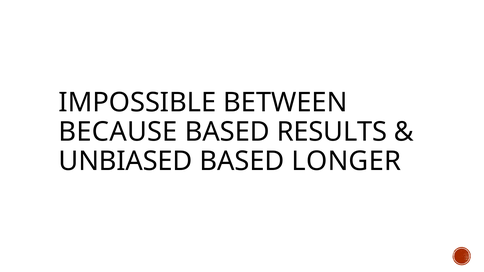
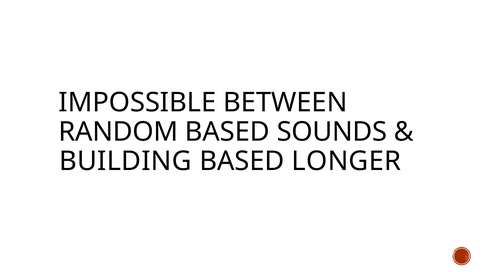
BECAUSE: BECAUSE -> RANDOM
RESULTS: RESULTS -> SOUNDS
UNBIASED: UNBIASED -> BUILDING
